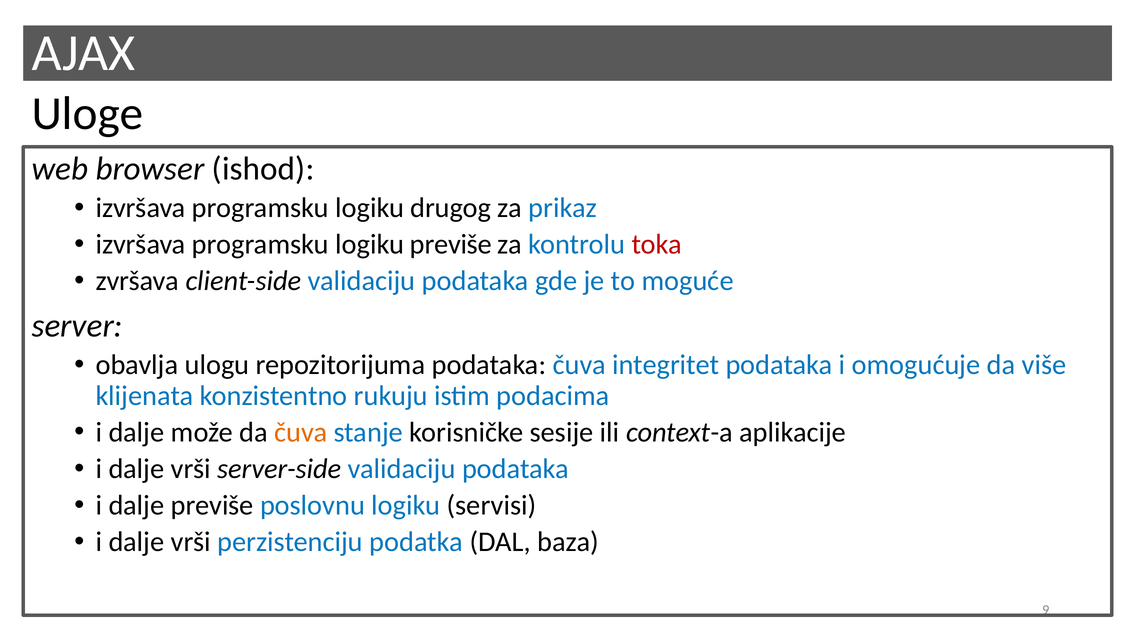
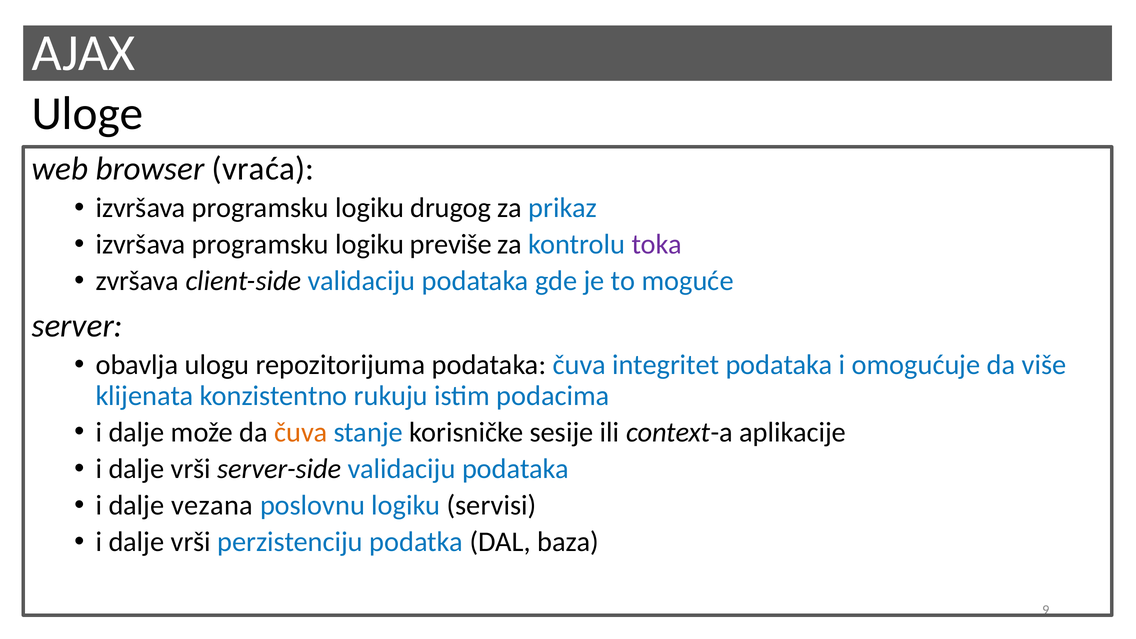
ishod: ishod -> vraća
toka colour: red -> purple
dalje previše: previše -> vezana
